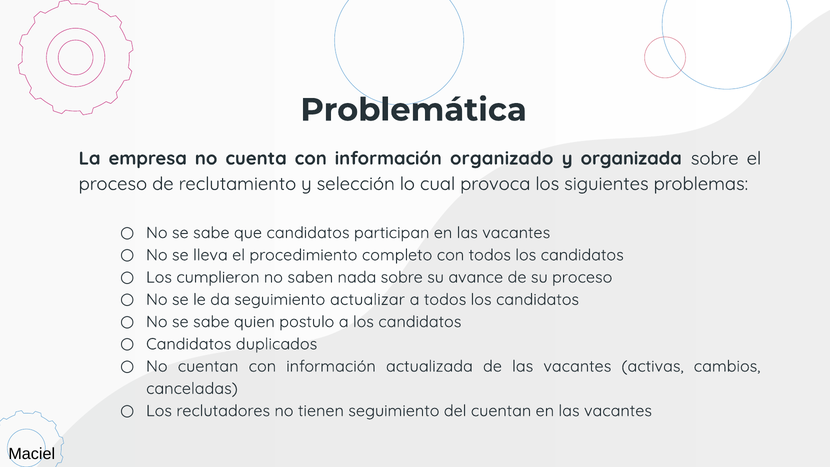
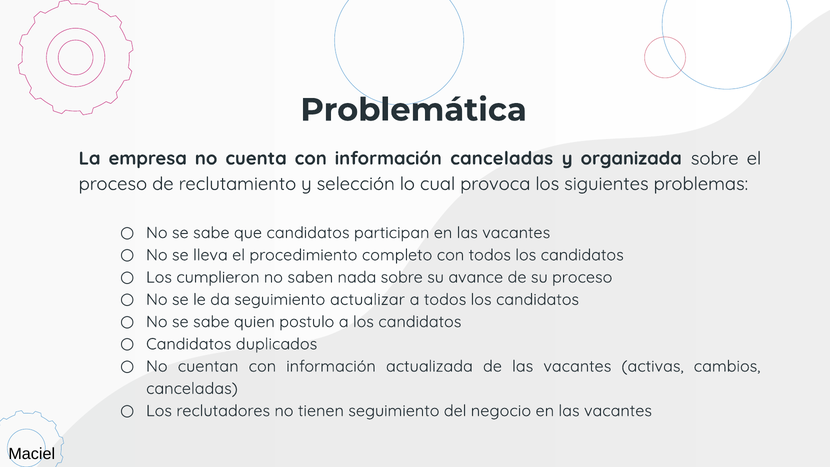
información organizado: organizado -> canceladas
del cuentan: cuentan -> negocio
